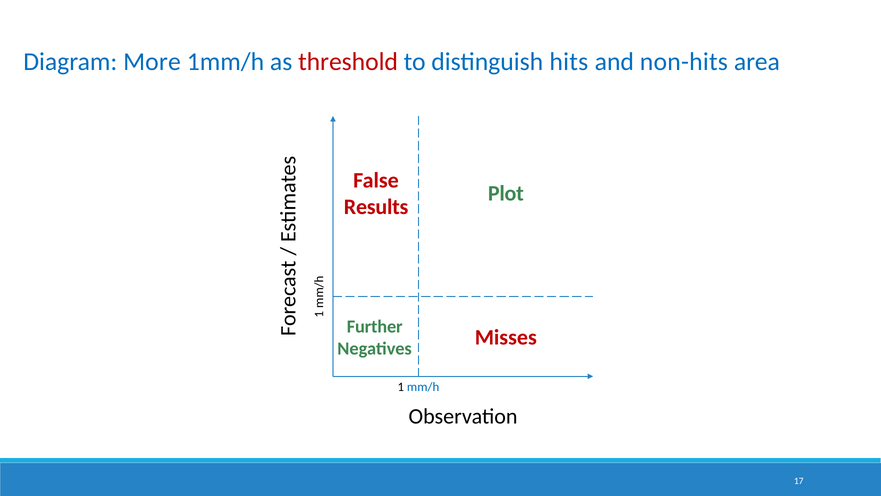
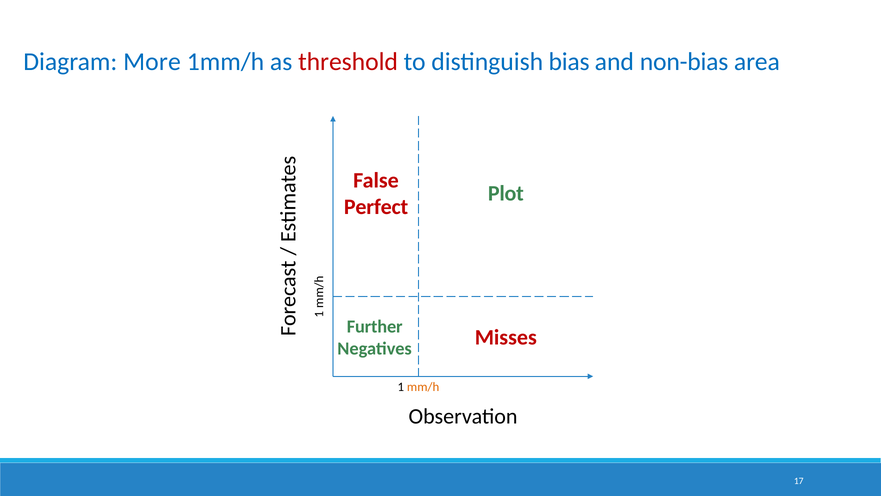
hits: hits -> bias
non-hits: non-hits -> non-bias
Results: Results -> Perfect
mm/h colour: blue -> orange
